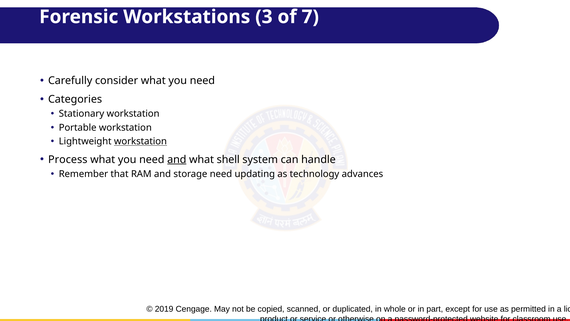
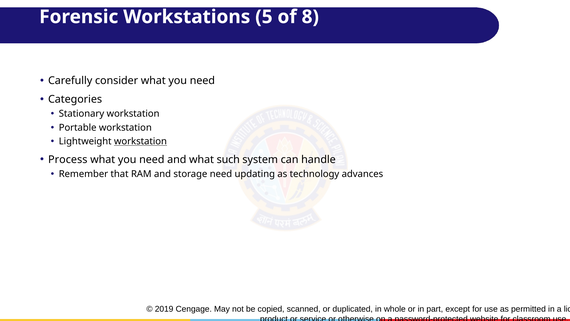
3: 3 -> 5
7: 7 -> 8
and at (177, 159) underline: present -> none
shell: shell -> such
